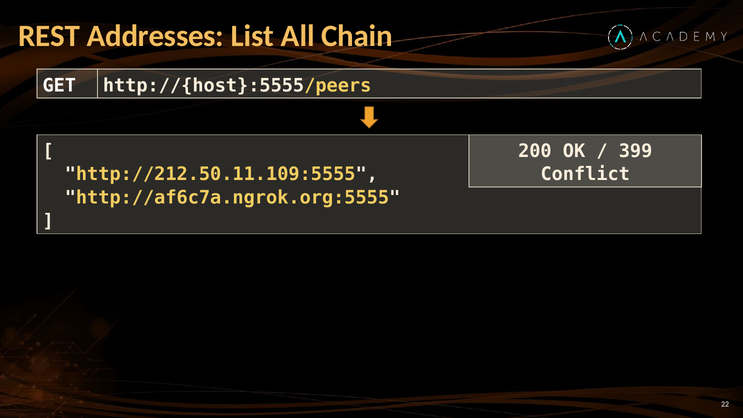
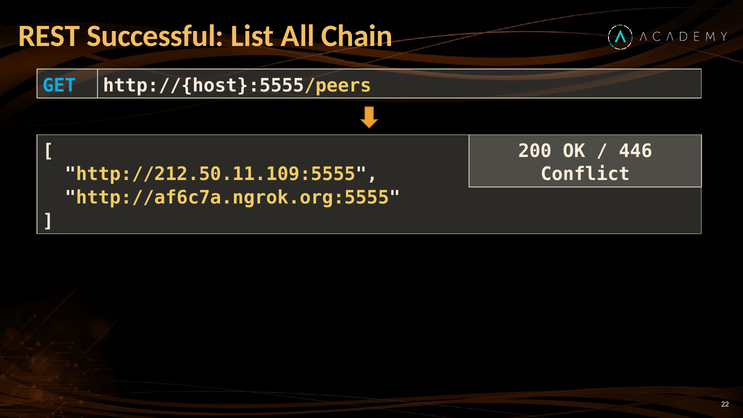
Addresses: Addresses -> Successful
GET colour: white -> light blue
399: 399 -> 446
